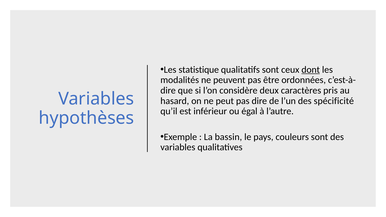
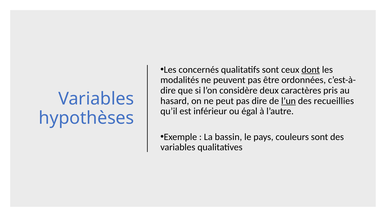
statistique: statistique -> concernés
l’un underline: none -> present
spécificité: spécificité -> recueillies
